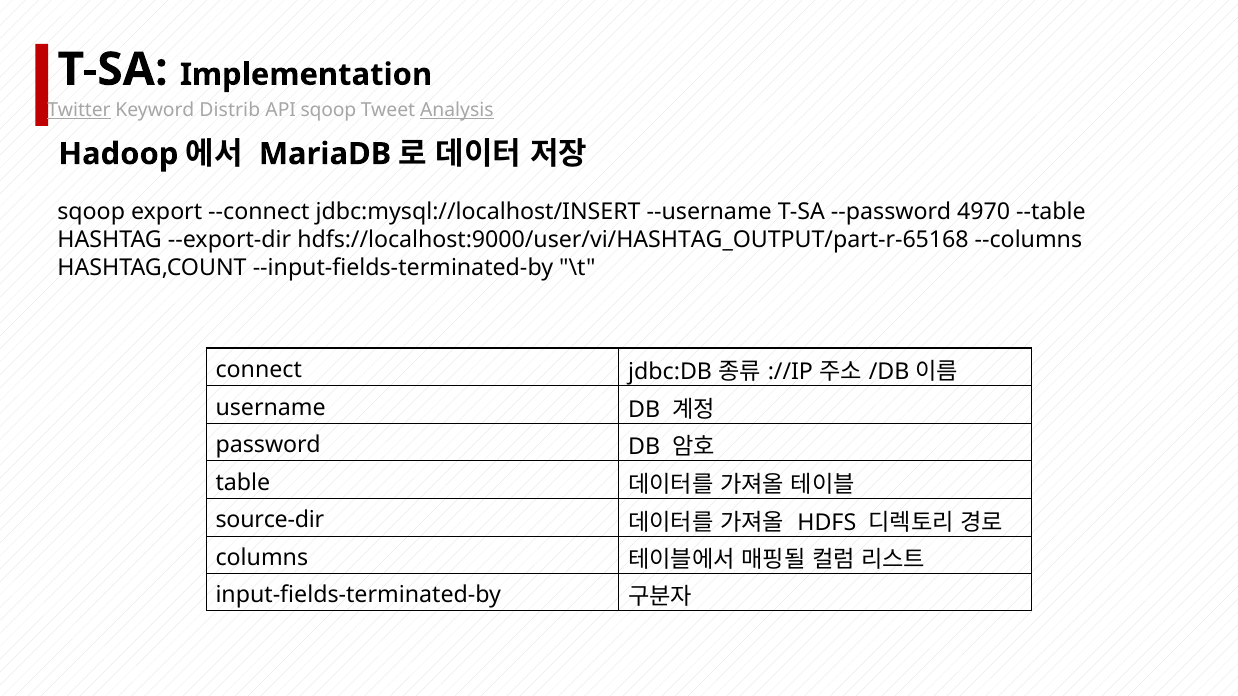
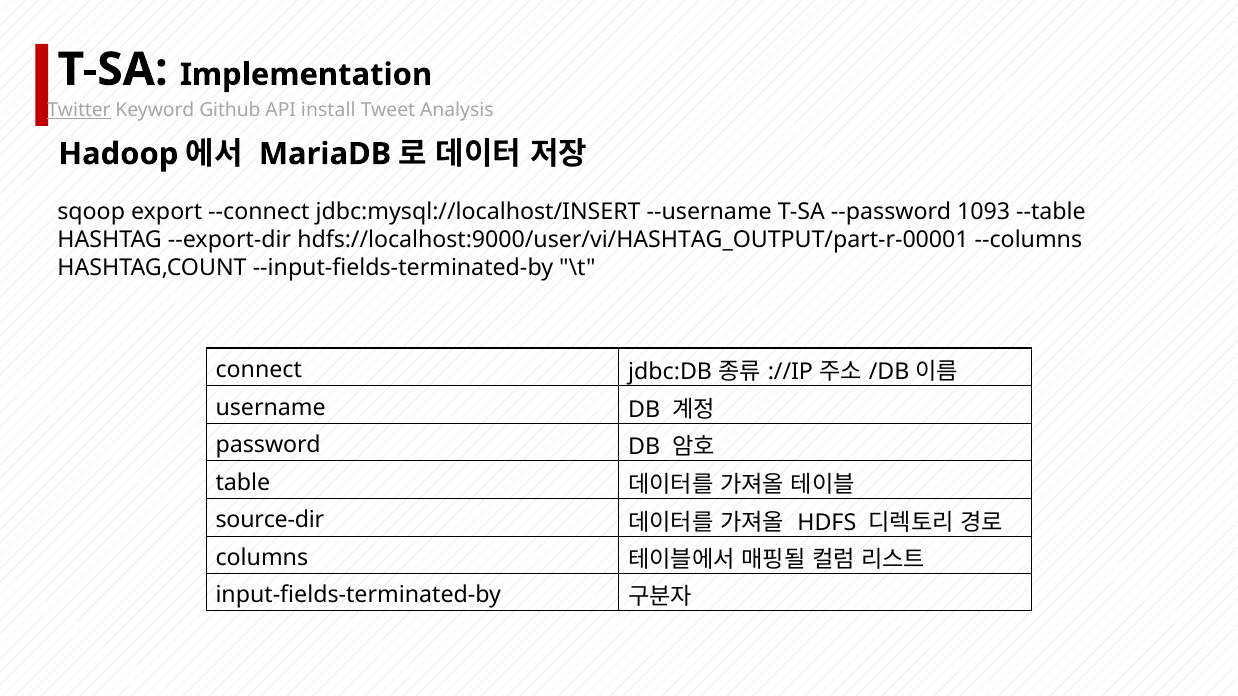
Distrib: Distrib -> Github
API sqoop: sqoop -> install
Analysis underline: present -> none
4970: 4970 -> 1093
hdfs://localhost:9000/user/vi/HASHTAG_OUTPUT/part-r-65168: hdfs://localhost:9000/user/vi/HASHTAG_OUTPUT/part-r-65168 -> hdfs://localhost:9000/user/vi/HASHTAG_OUTPUT/part-r-00001
